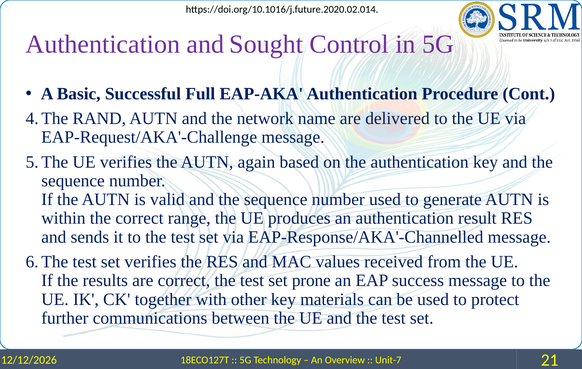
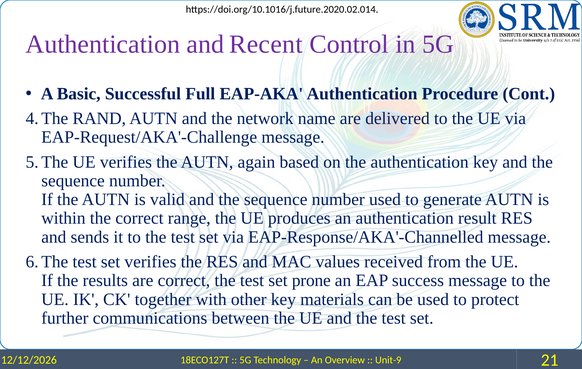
Sought: Sought -> Recent
Unit-7: Unit-7 -> Unit-9
